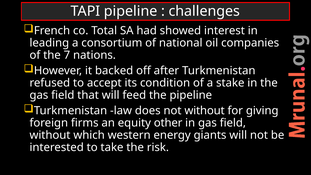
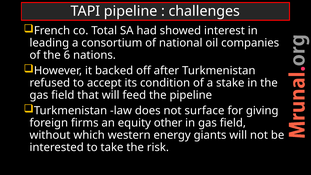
7: 7 -> 6
not without: without -> surface
